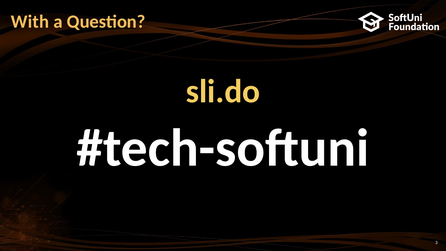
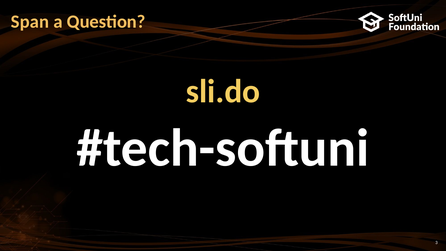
With: With -> Span
